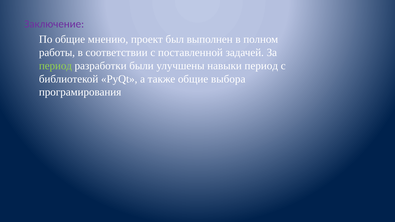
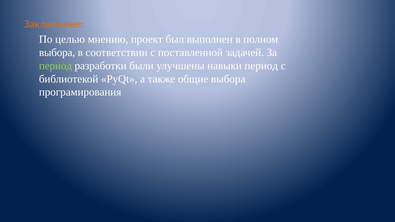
Заключение colour: purple -> orange
По общие: общие -> целью
работы at (57, 53): работы -> выбора
